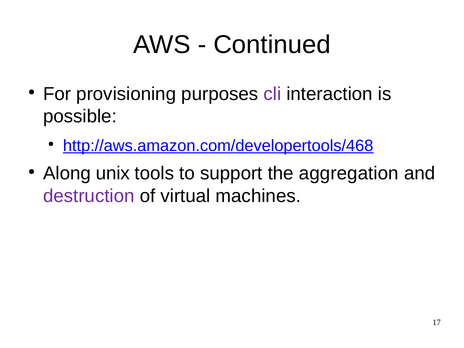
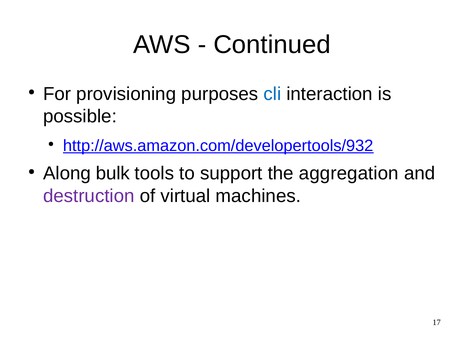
cli colour: purple -> blue
http://aws.amazon.com/developertools/468: http://aws.amazon.com/developertools/468 -> http://aws.amazon.com/developertools/932
unix: unix -> bulk
